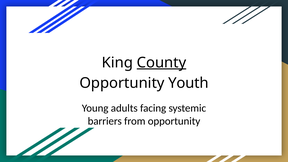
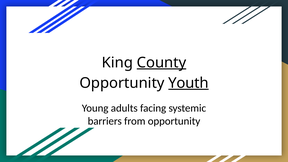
Youth underline: none -> present
